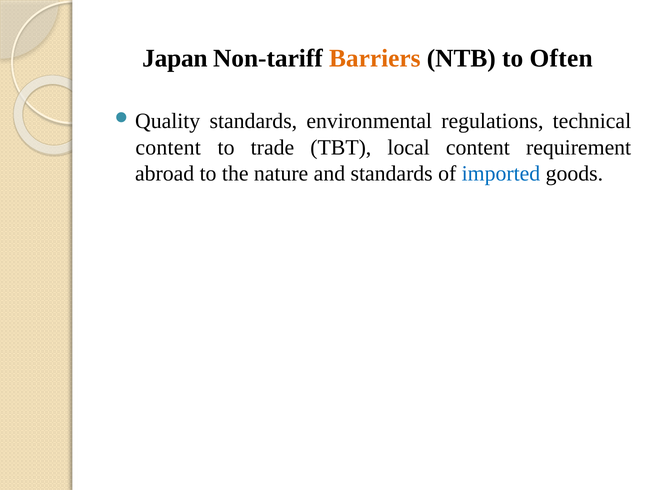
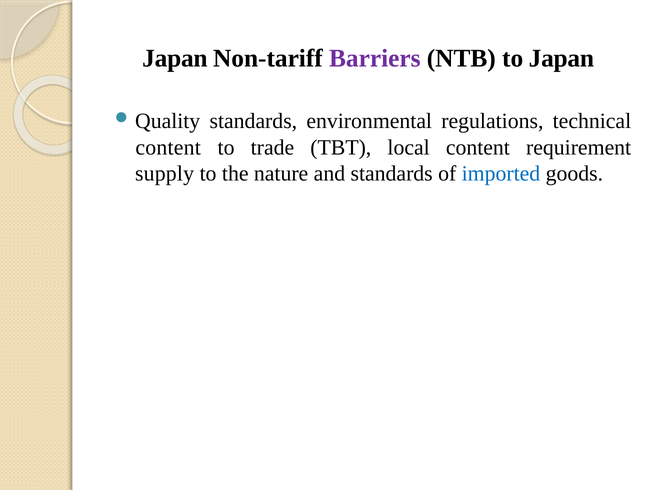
Barriers colour: orange -> purple
to Often: Often -> Japan
abroad: abroad -> supply
